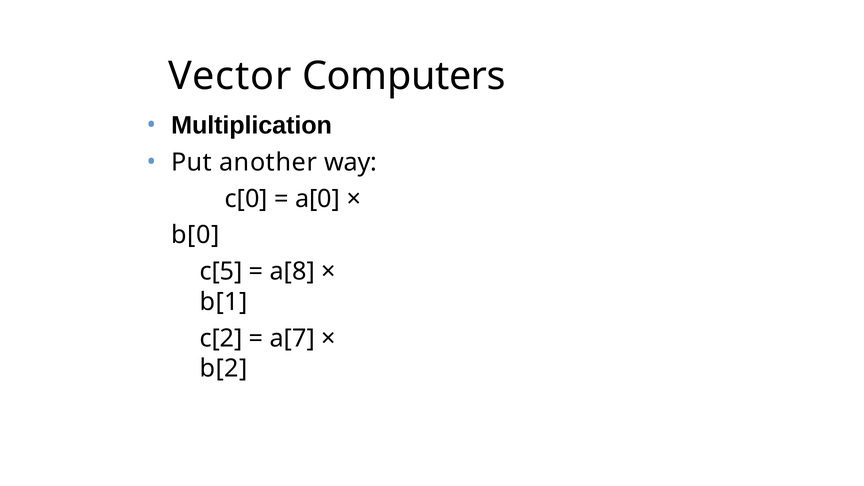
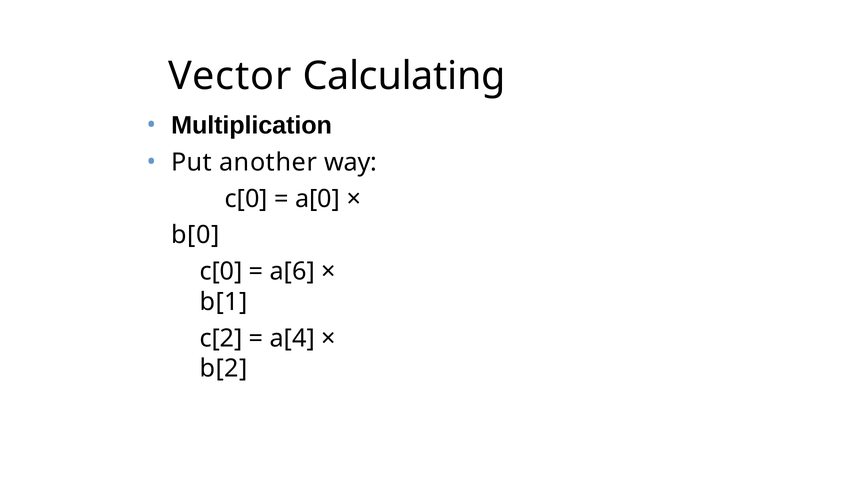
Computers: Computers -> Calculating
c[5 at (221, 272): c[5 -> c[0
a[8: a[8 -> a[6
a[7: a[7 -> a[4
